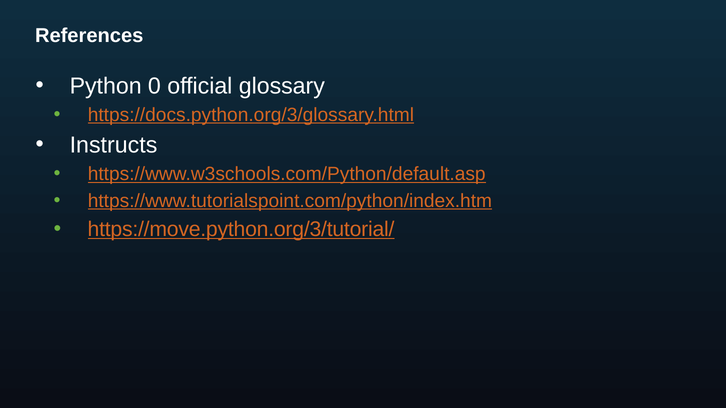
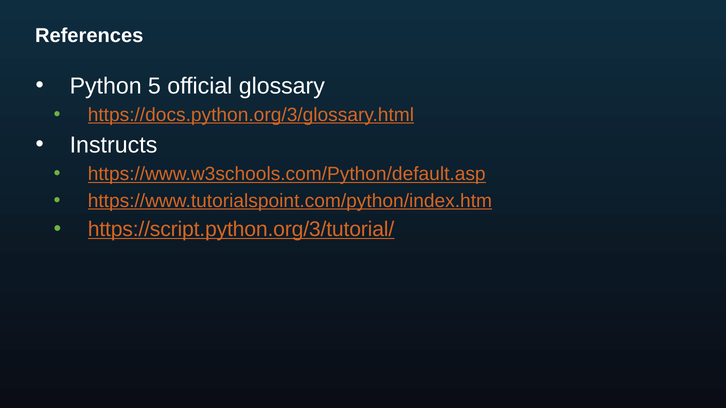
0: 0 -> 5
https://move.python.org/3/tutorial/: https://move.python.org/3/tutorial/ -> https://script.python.org/3/tutorial/
